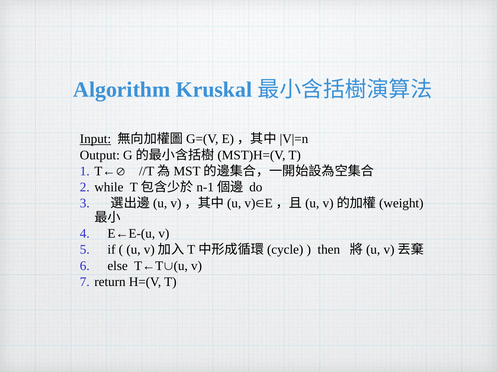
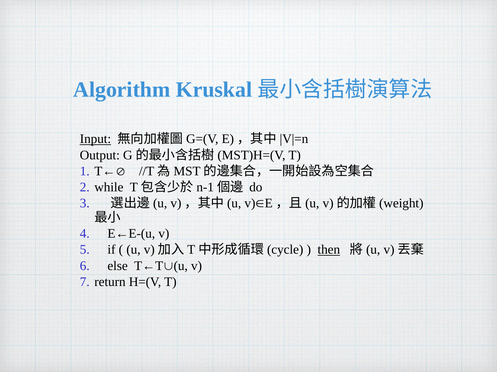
then underline: none -> present
